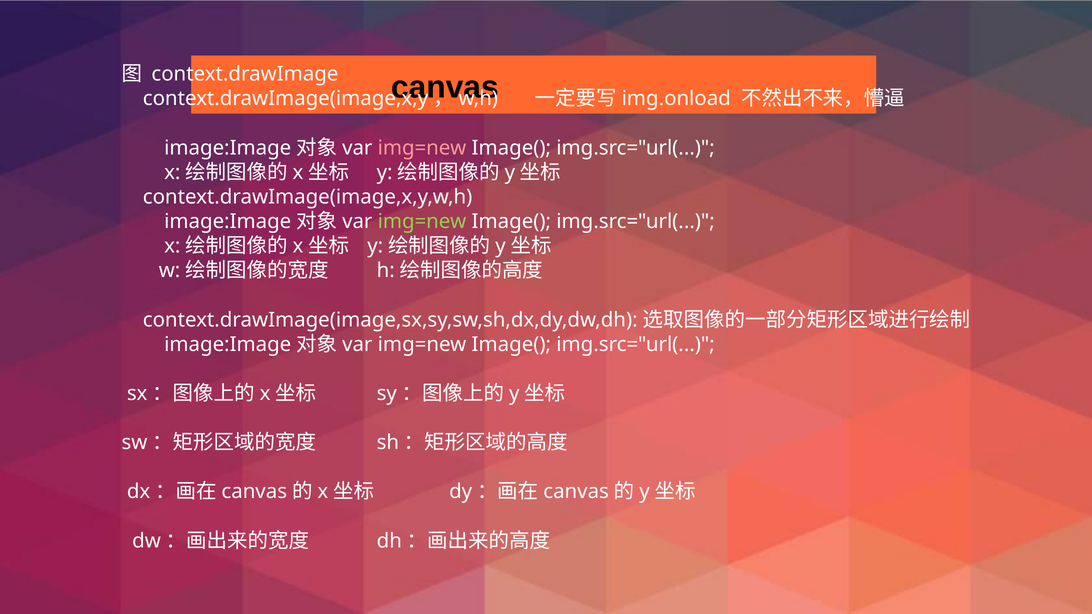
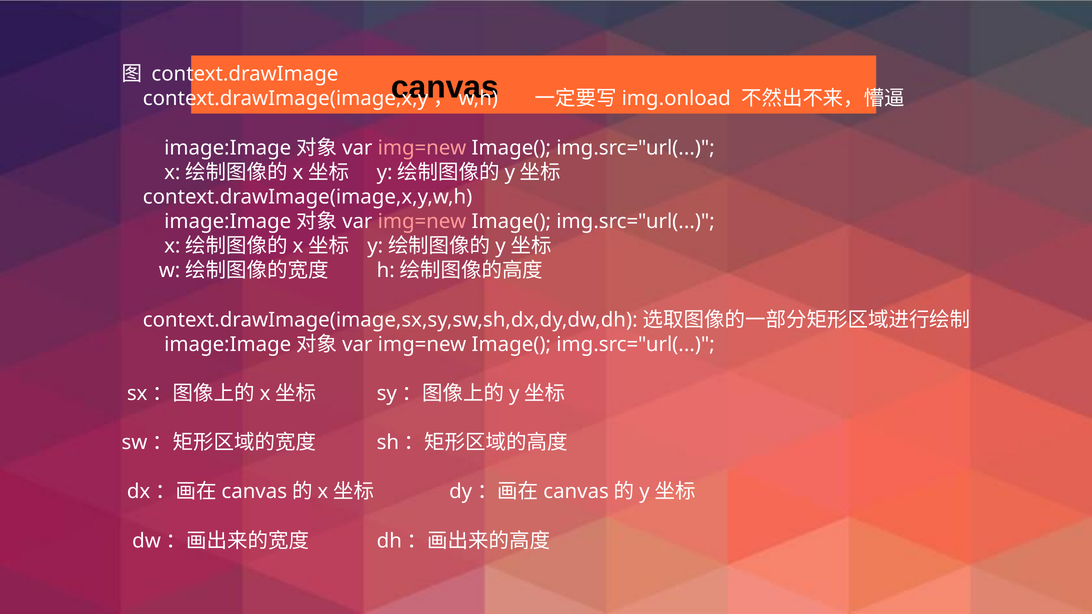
img=new at (422, 222) colour: light green -> pink
